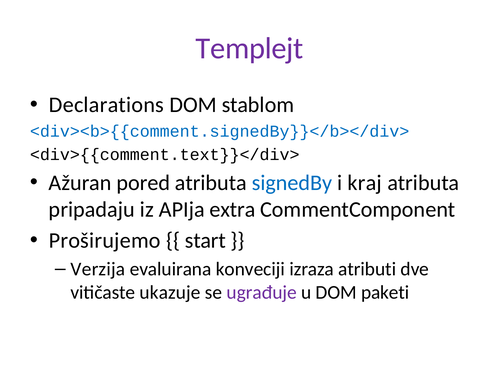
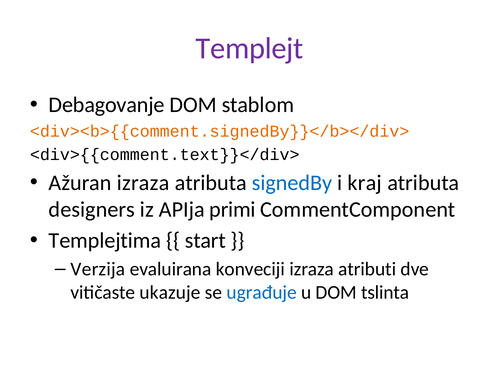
Declarations: Declarations -> Debagovanje
<div><b>{{comment.signedBy}}</b></div> colour: blue -> orange
Ažuran pored: pored -> izraza
pripadaju: pripadaju -> designers
extra: extra -> primi
Proširujemo: Proširujemo -> Templejtima
ugrađuje colour: purple -> blue
paketi: paketi -> tslinta
